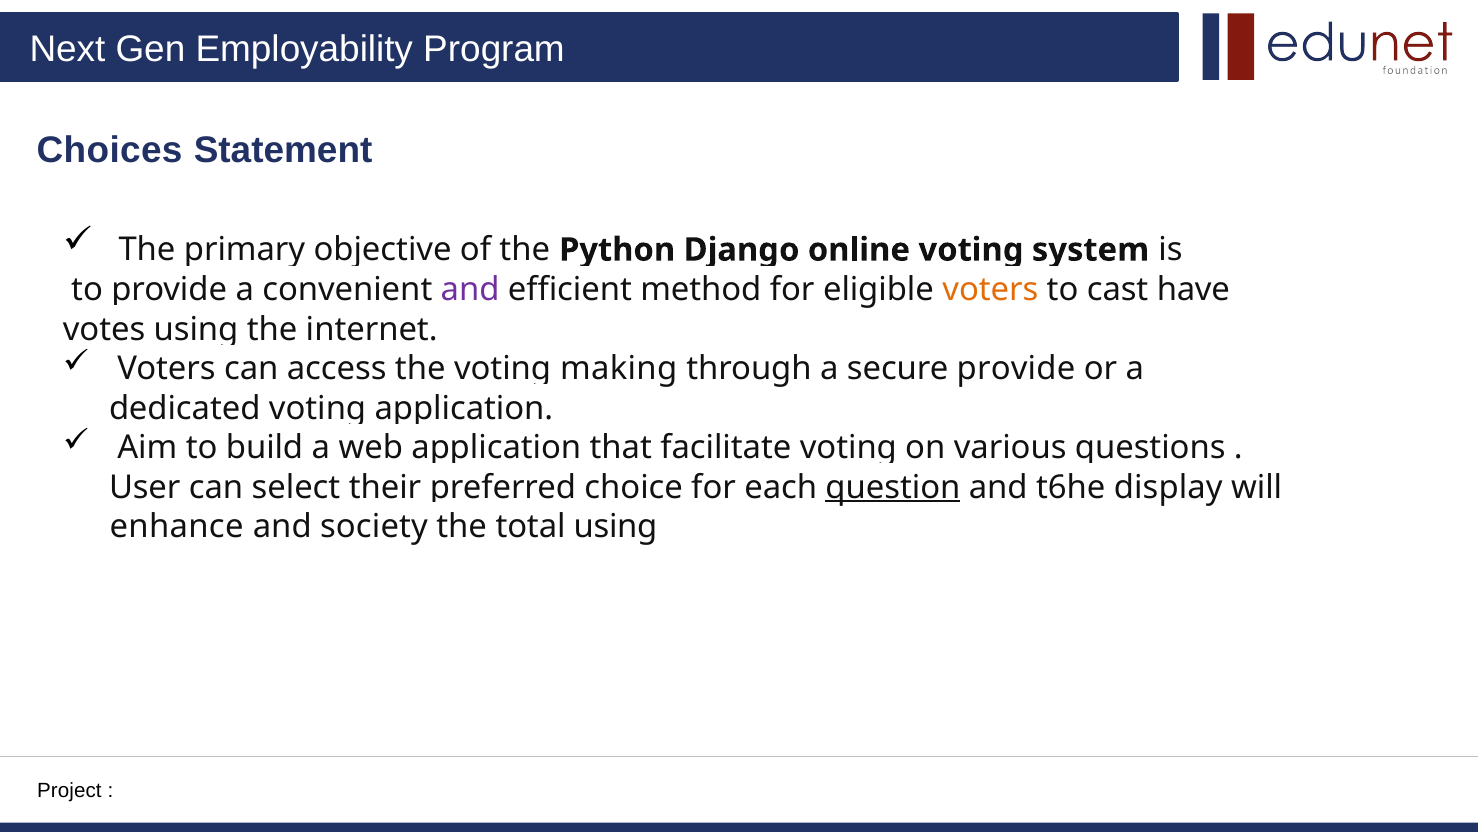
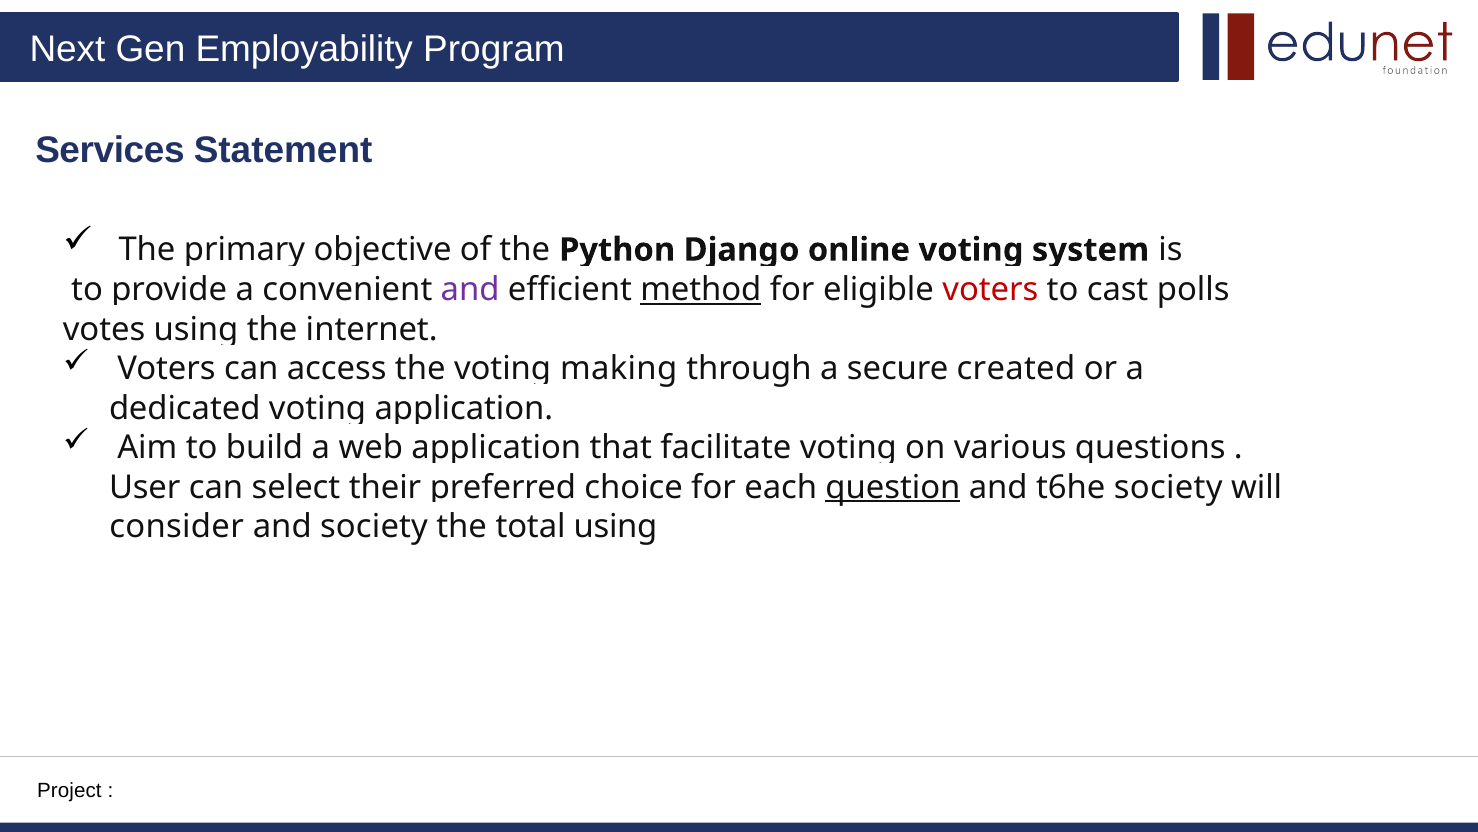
Choices: Choices -> Services
method underline: none -> present
voters at (990, 290) colour: orange -> red
have: have -> polls
secure provide: provide -> created
t6he display: display -> society
enhance: enhance -> consider
